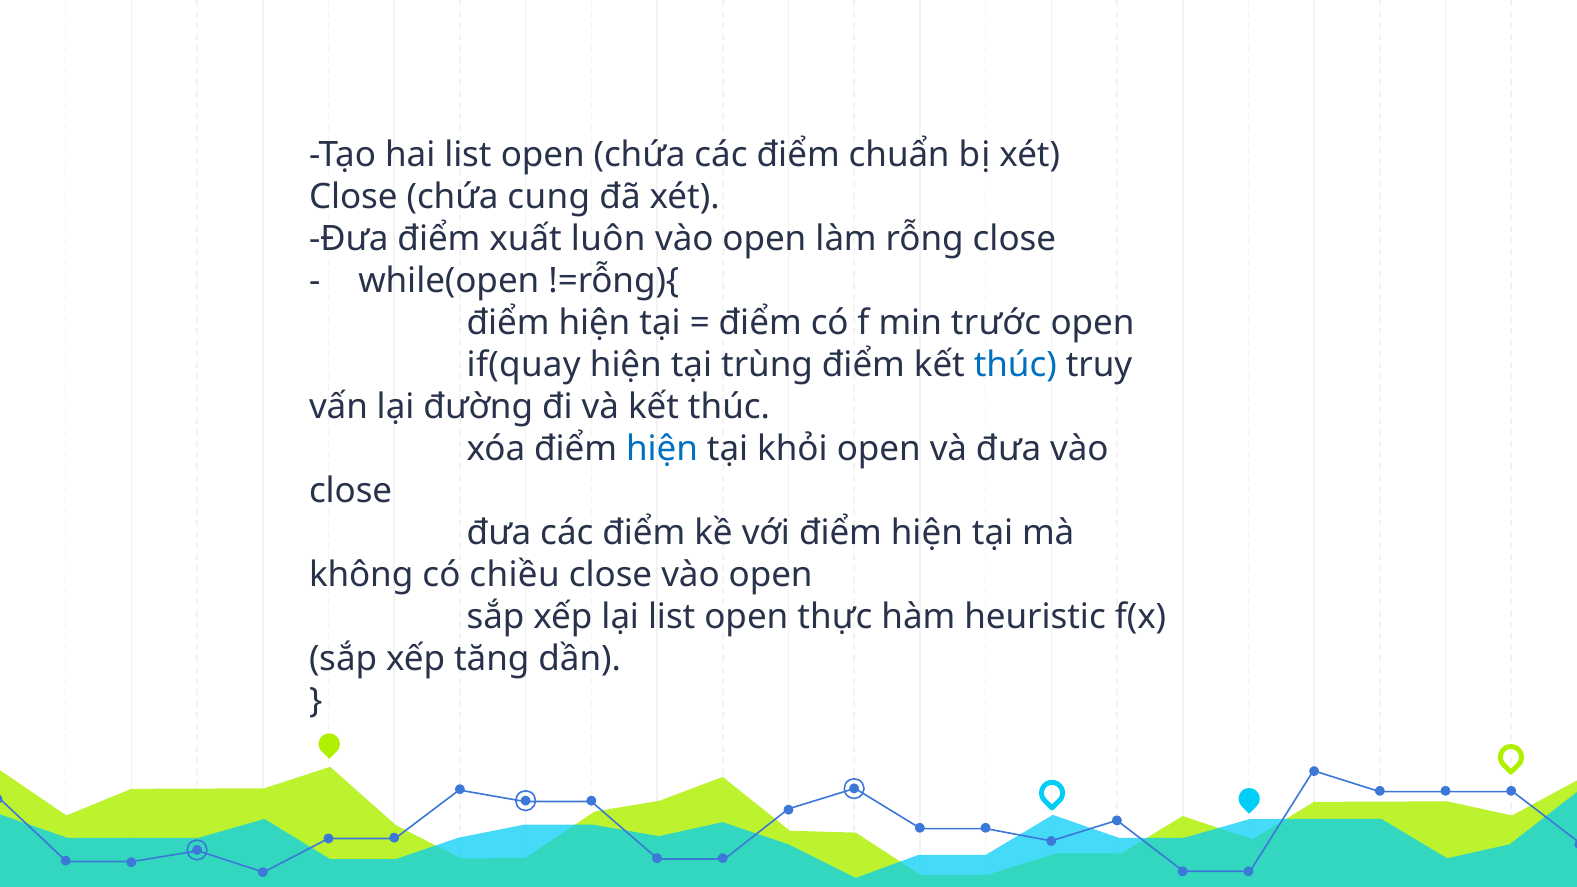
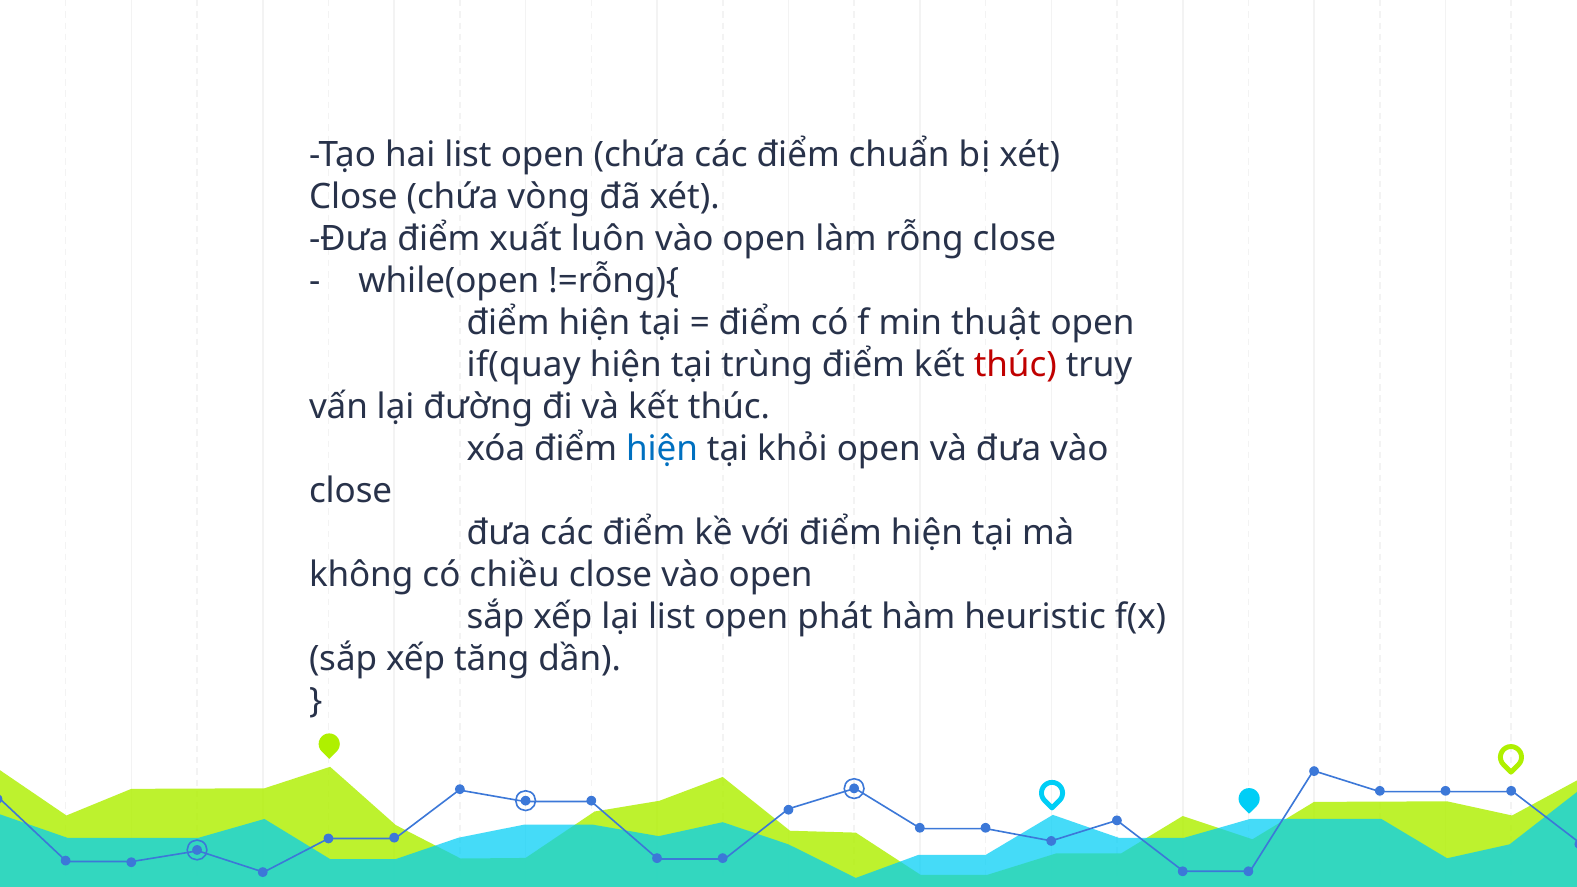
cung: cung -> vòng
trước: trước -> thuật
thúc at (1015, 365) colour: blue -> red
thực: thực -> phát
